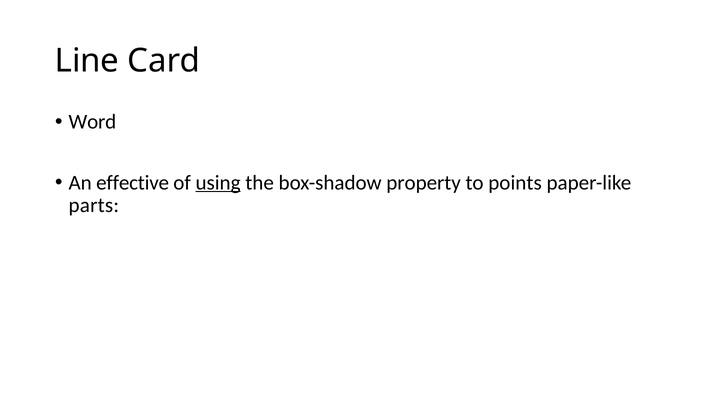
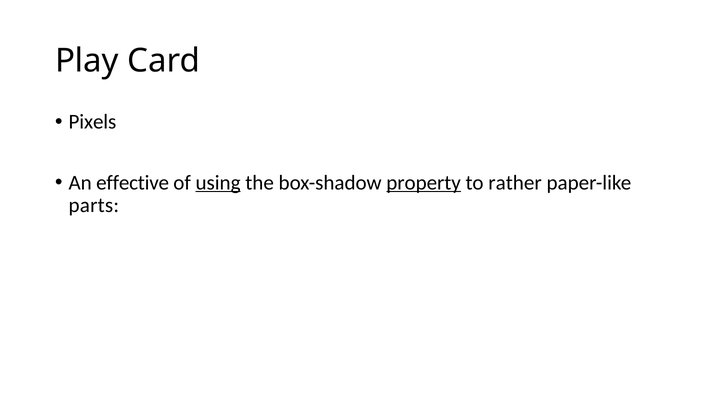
Line: Line -> Play
Word: Word -> Pixels
property underline: none -> present
points: points -> rather
